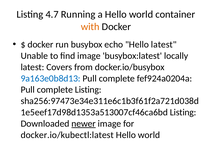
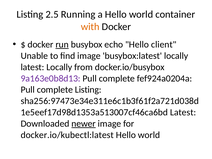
4.7: 4.7 -> 2.5
run underline: none -> present
Hello latest: latest -> client
latest Covers: Covers -> Locally
9a163e0b8d13 colour: blue -> purple
Listing at (183, 112): Listing -> Latest
